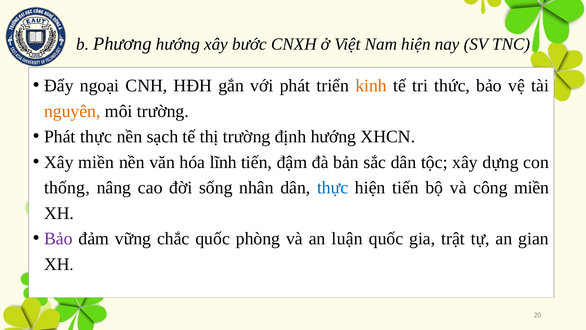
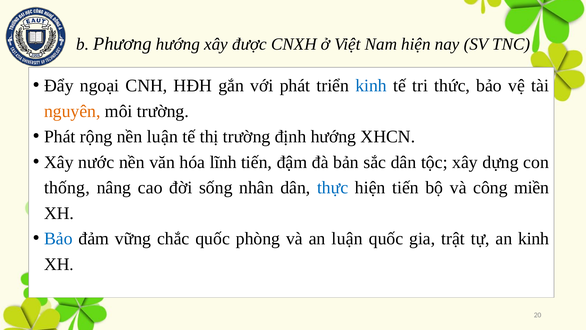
bước: bước -> được
kinh at (371, 86) colour: orange -> blue
Phát thực: thực -> rộng
nền sạch: sạch -> luận
Xây miền: miền -> nước
Bảo at (58, 238) colour: purple -> blue
an gian: gian -> kinh
